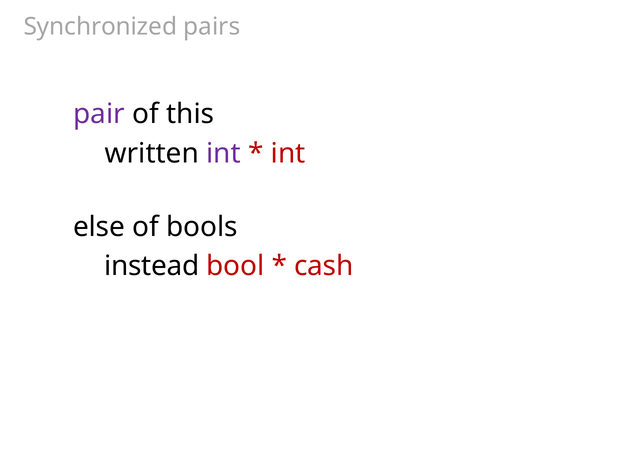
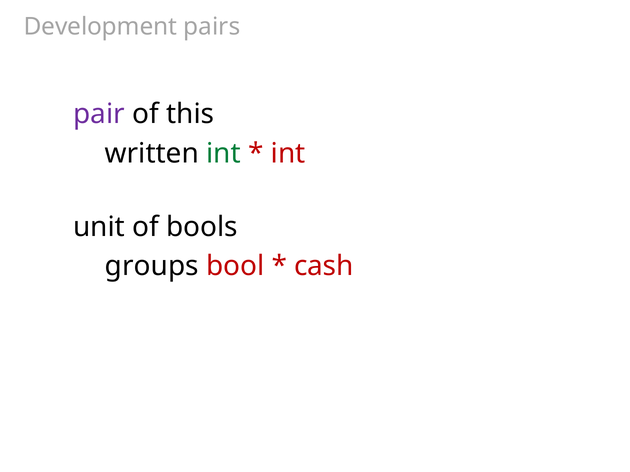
Synchronized: Synchronized -> Development
int at (223, 154) colour: purple -> green
else: else -> unit
instead: instead -> groups
